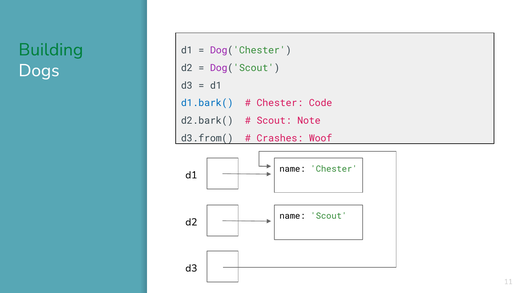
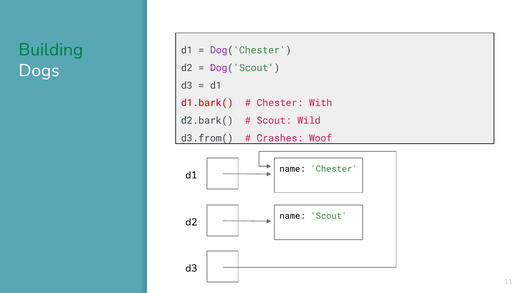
d1.bark( colour: blue -> red
Code: Code -> With
Note: Note -> Wild
